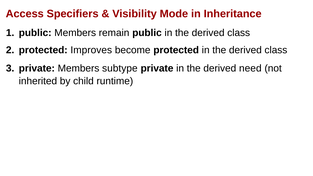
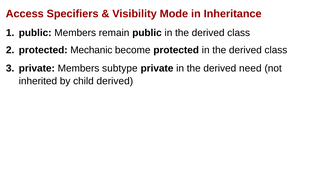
Improves: Improves -> Mechanic
child runtime: runtime -> derived
